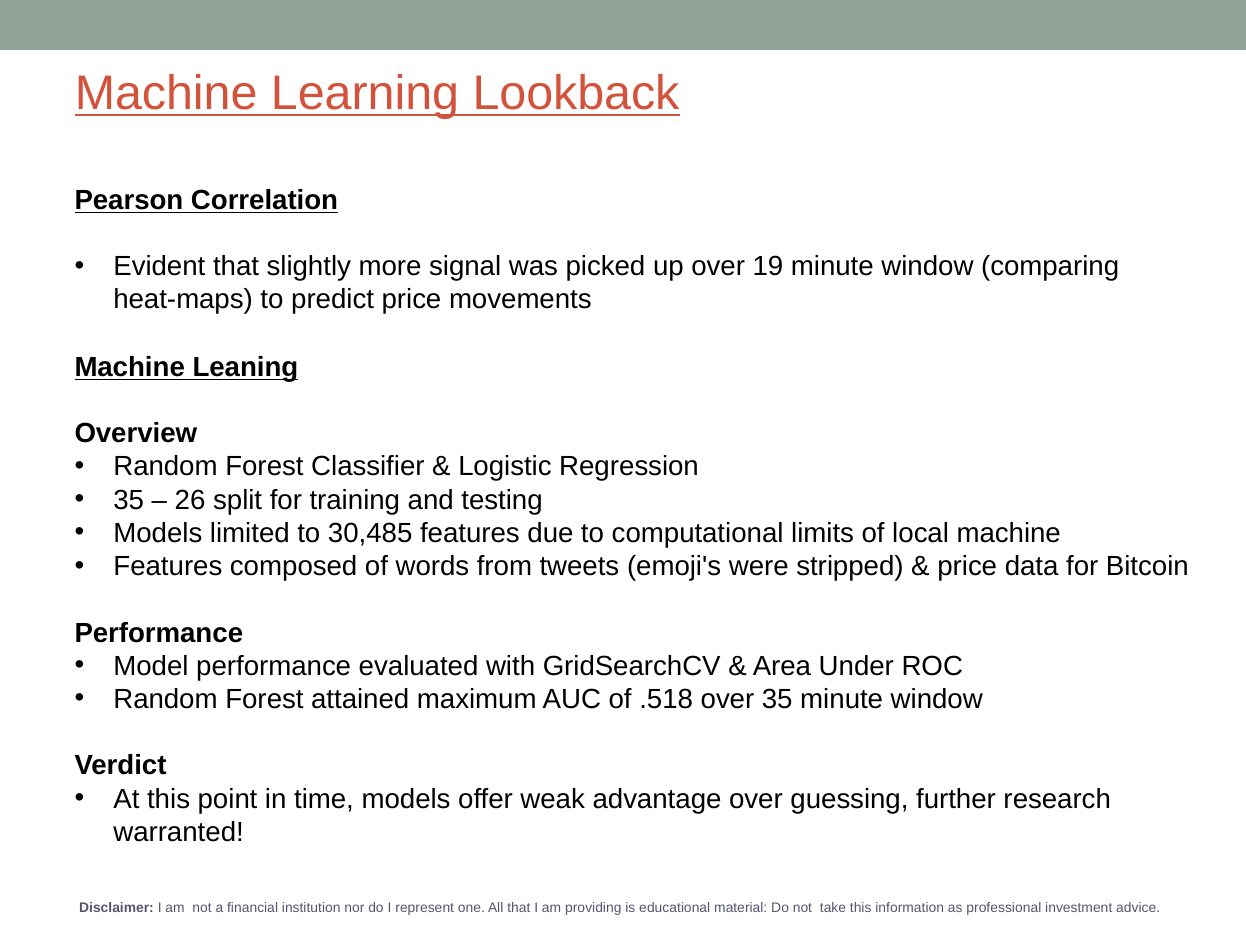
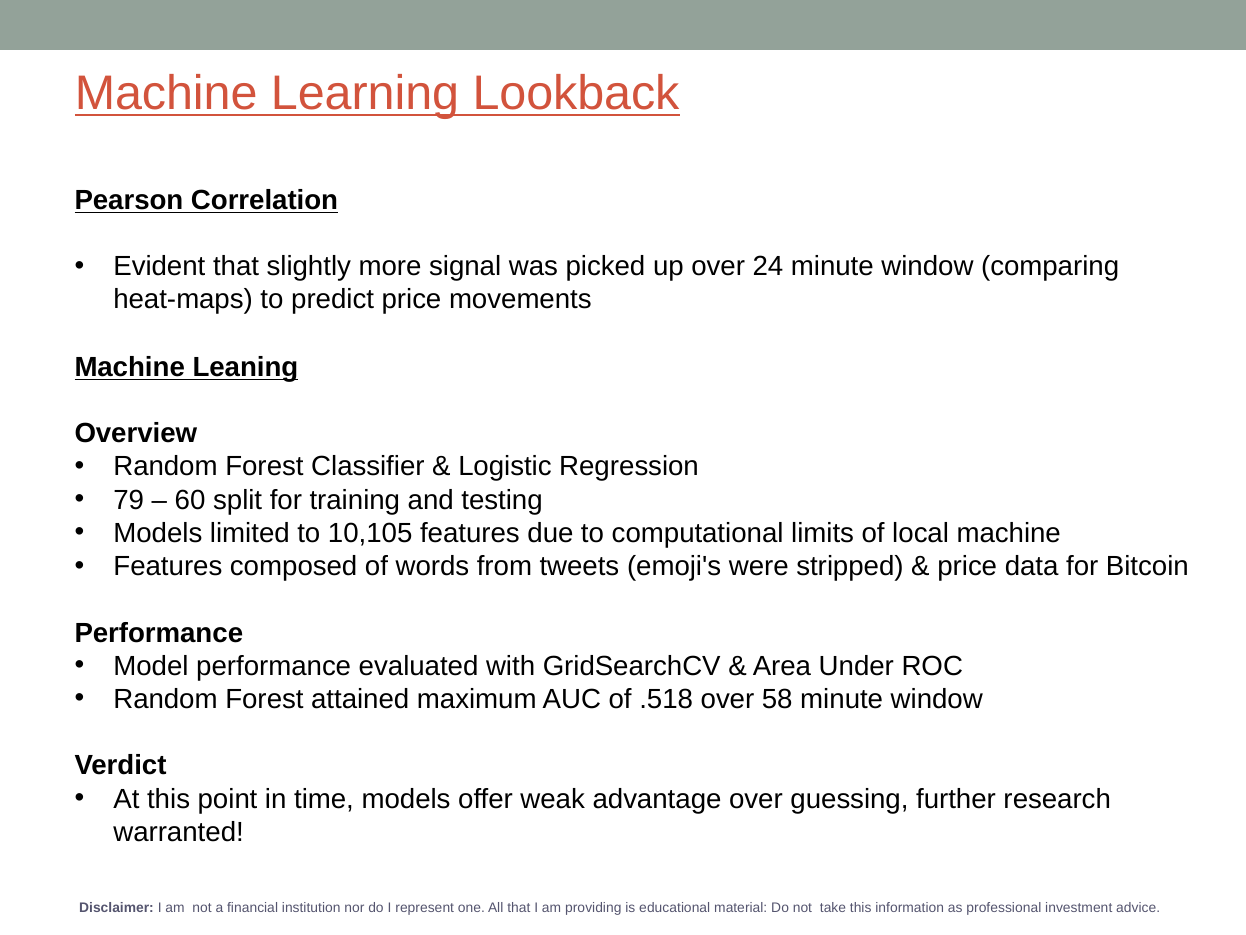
19: 19 -> 24
35 at (129, 500): 35 -> 79
26: 26 -> 60
30,485: 30,485 -> 10,105
over 35: 35 -> 58
